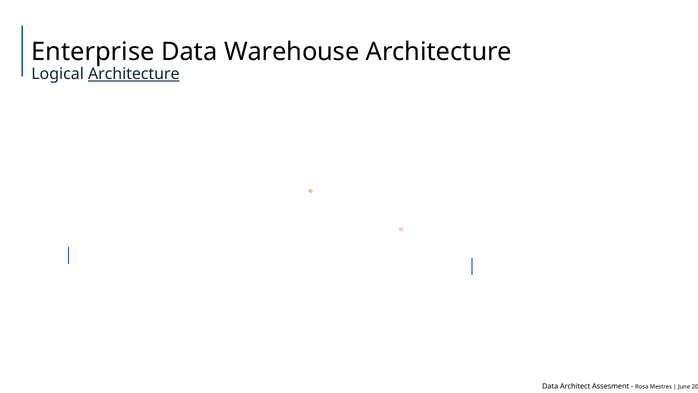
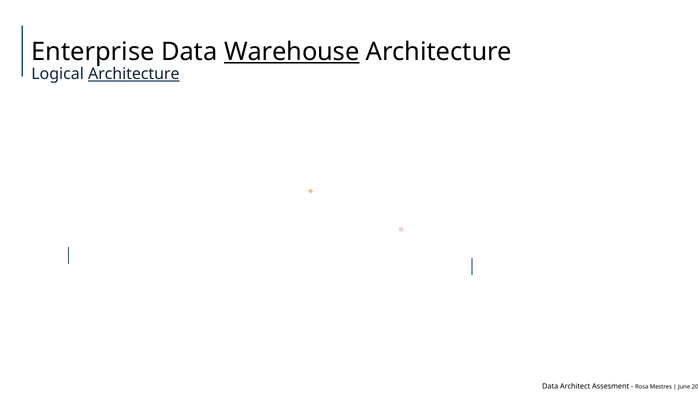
Warehouse underline: none -> present
